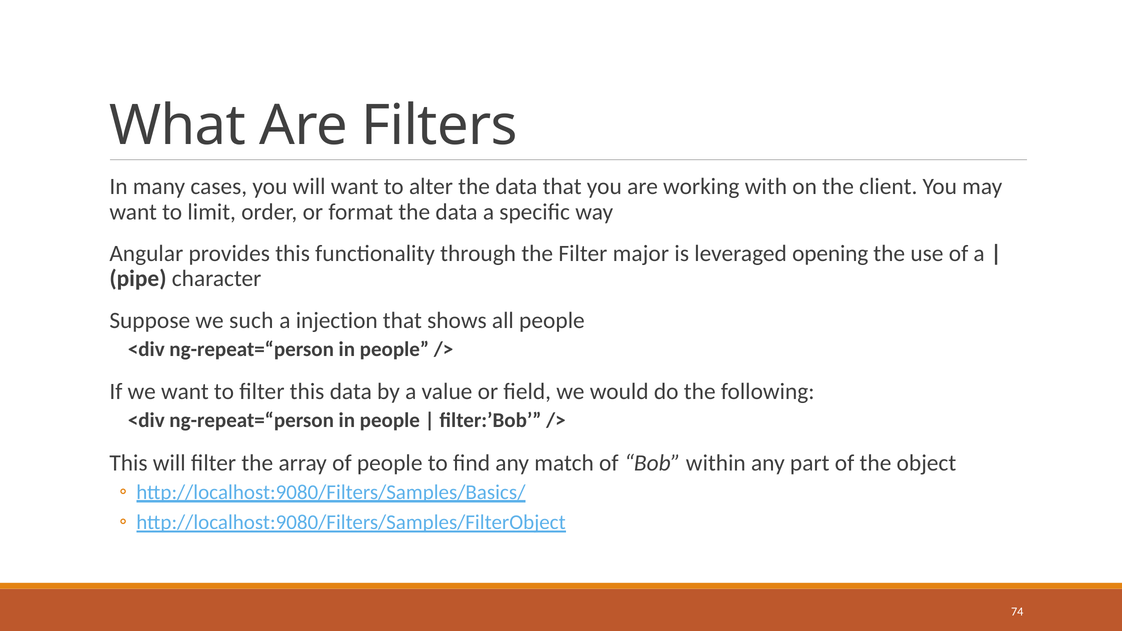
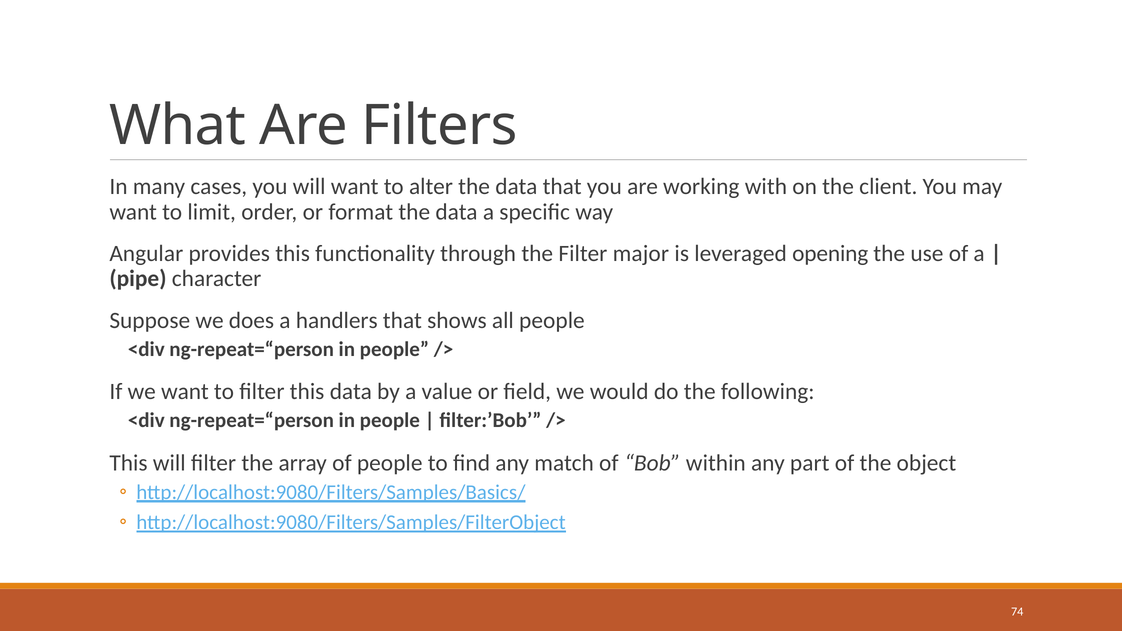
such: such -> does
injection: injection -> handlers
